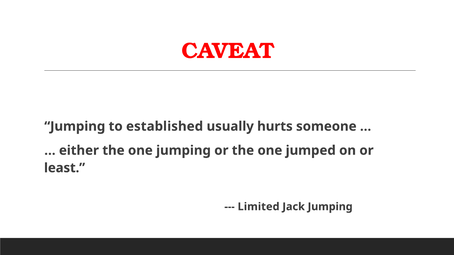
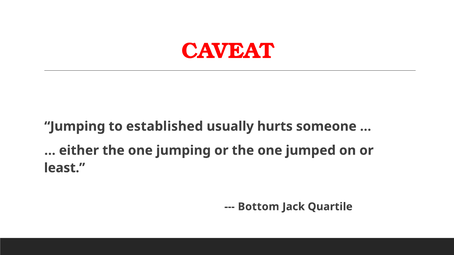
Limited: Limited -> Bottom
Jack Jumping: Jumping -> Quartile
